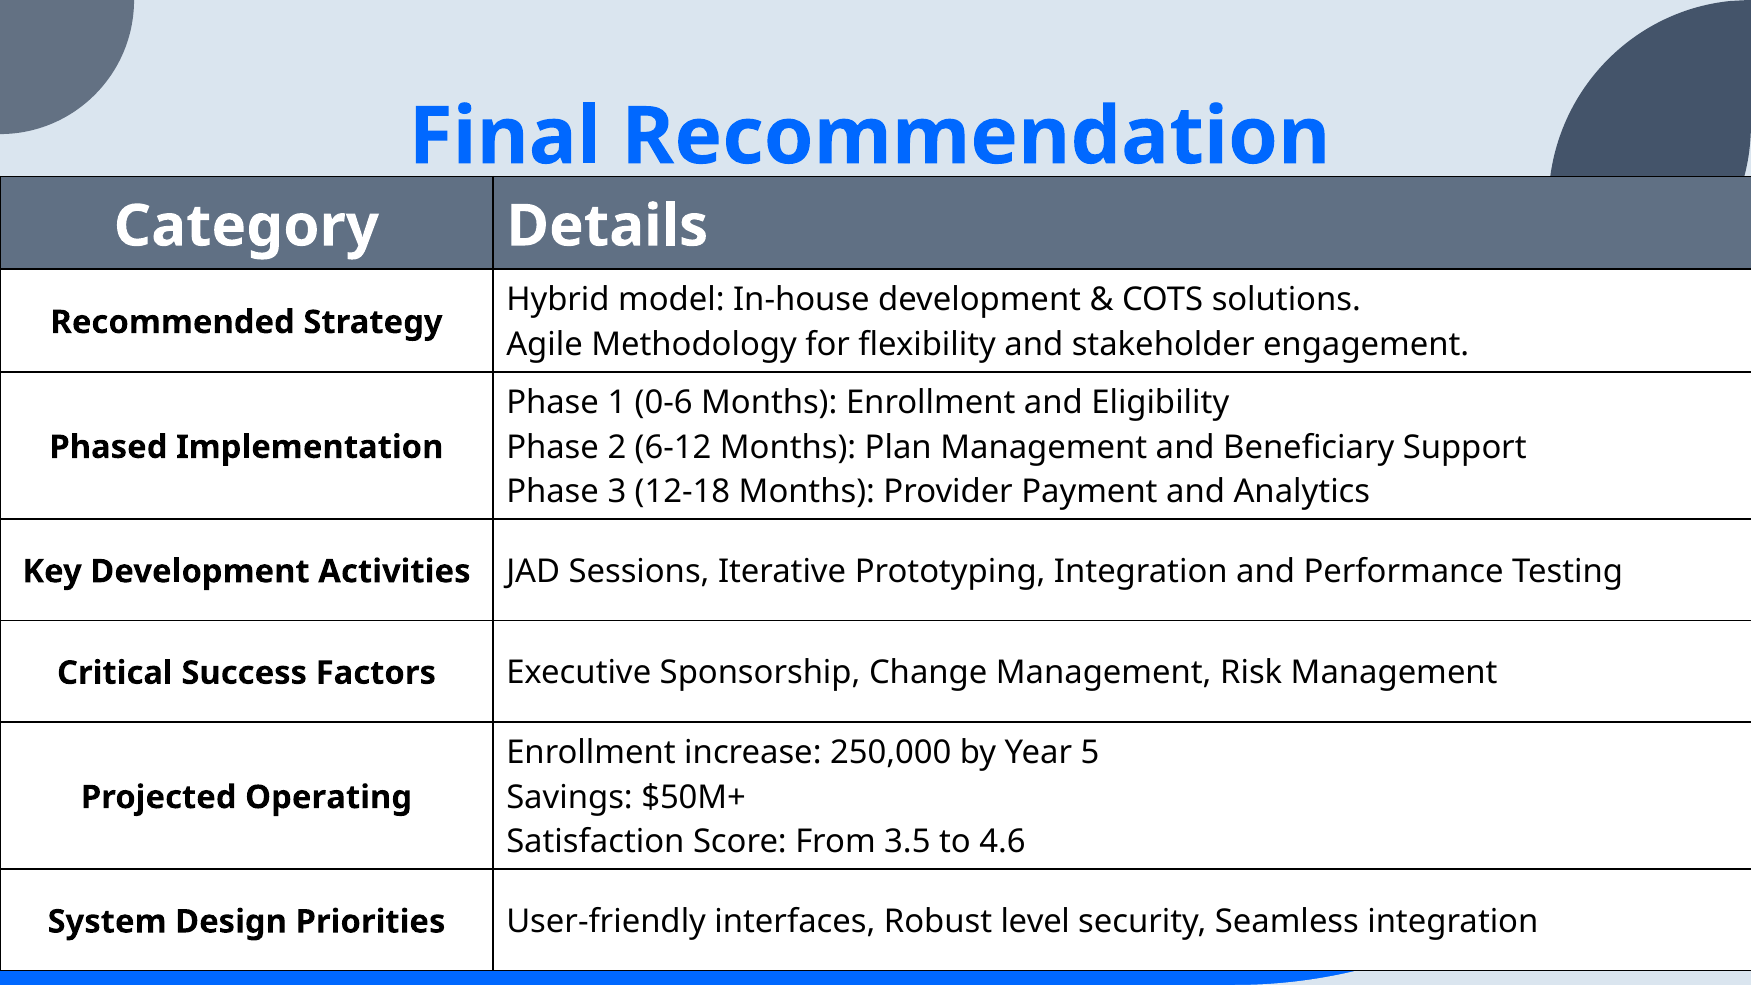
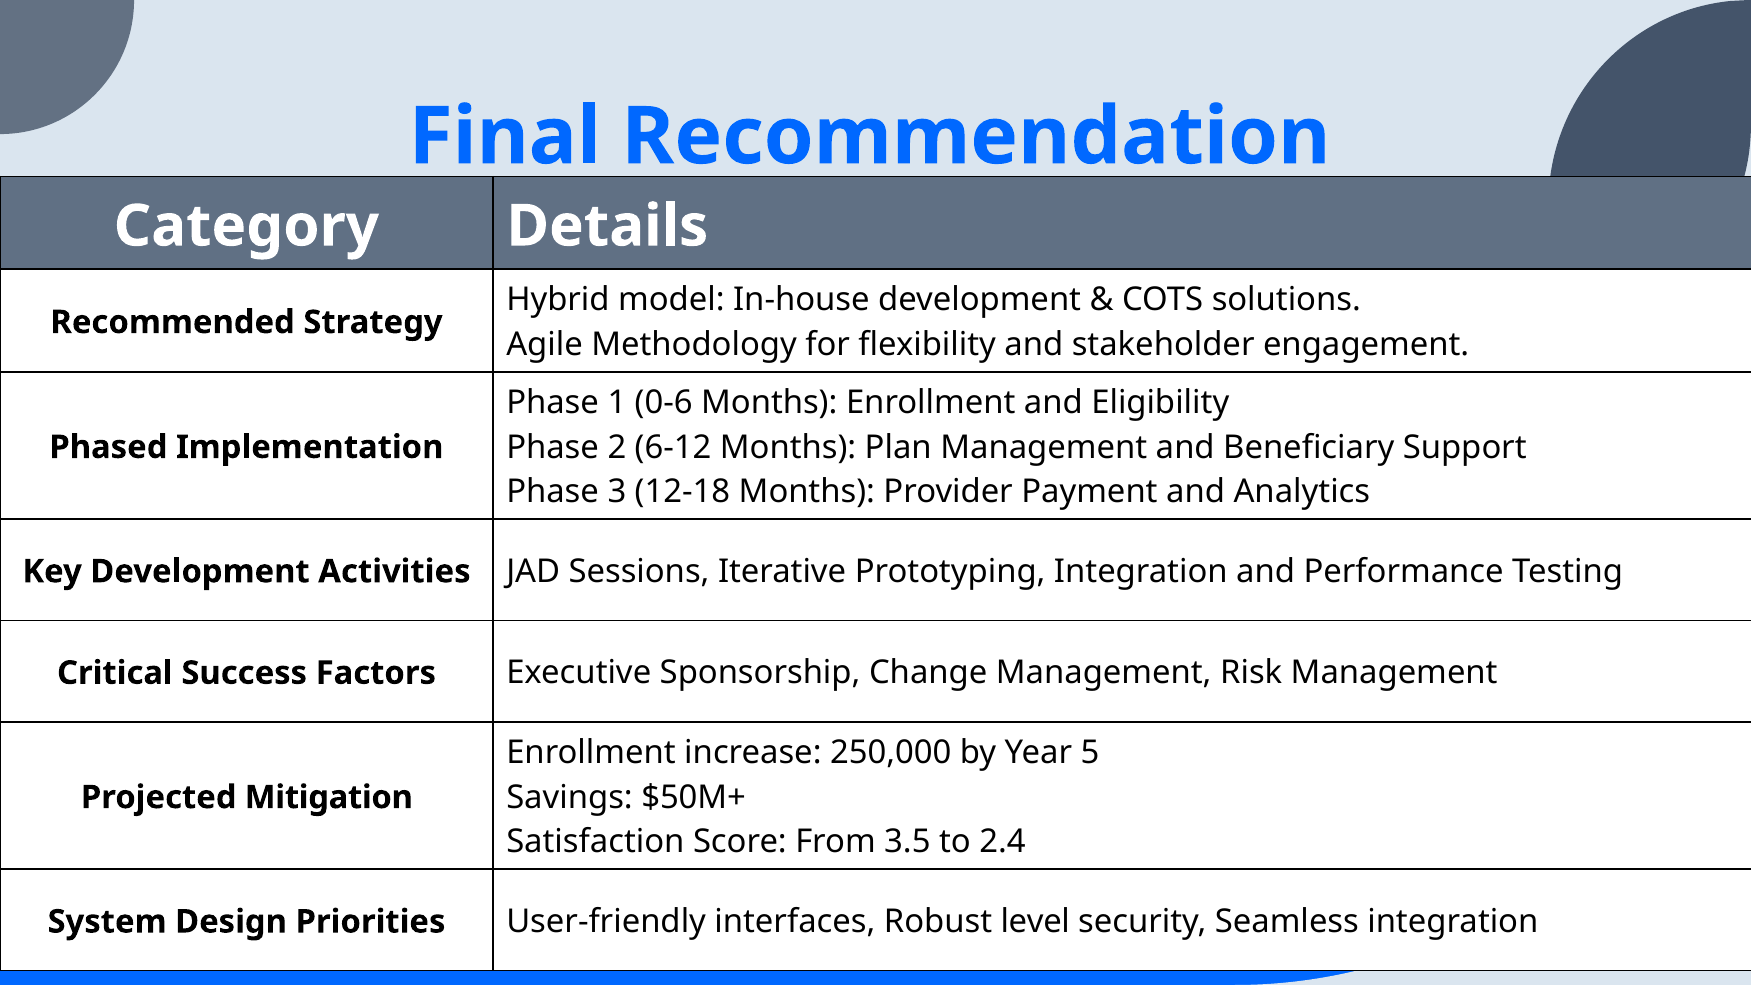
Operating: Operating -> Mitigation
4.6: 4.6 -> 2.4
